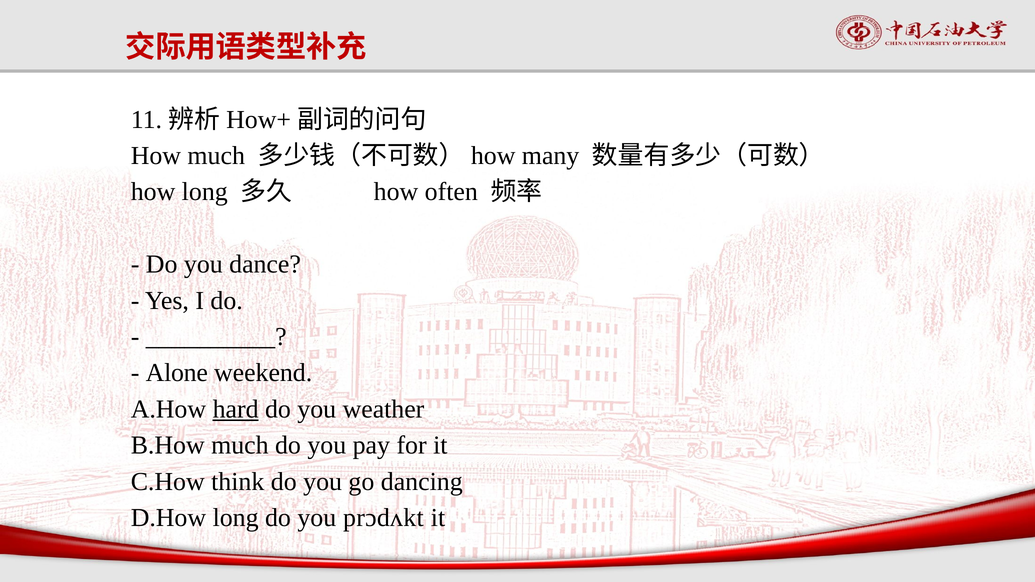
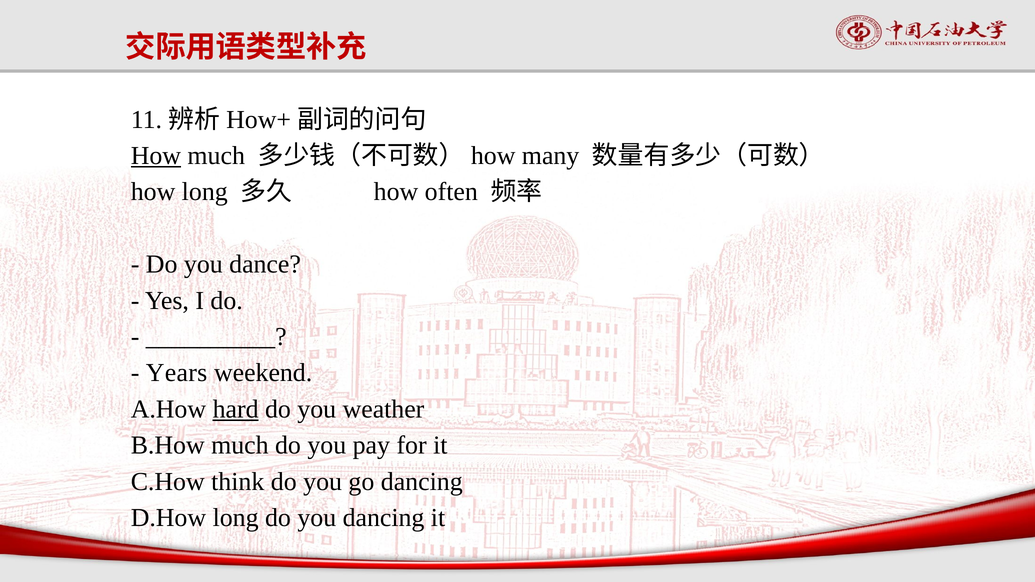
How at (156, 156) underline: none -> present
Alone: Alone -> Years
you prɔdʌkt: prɔdʌkt -> dancing
